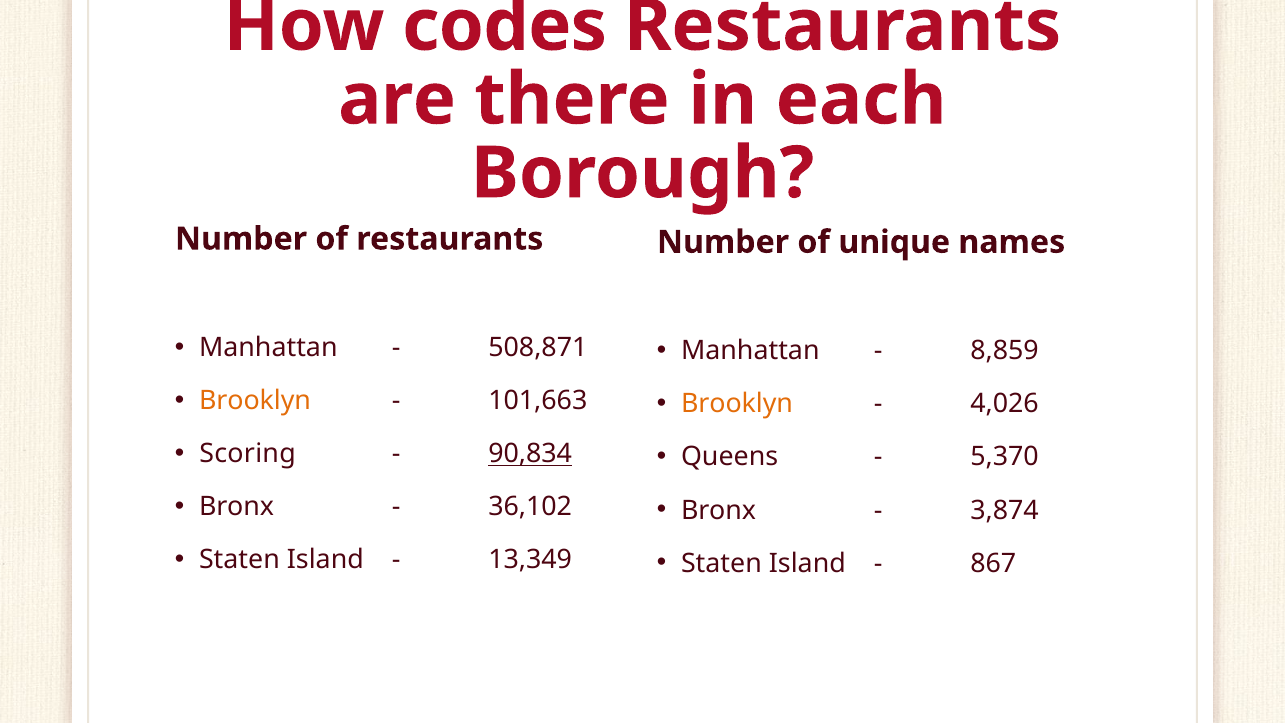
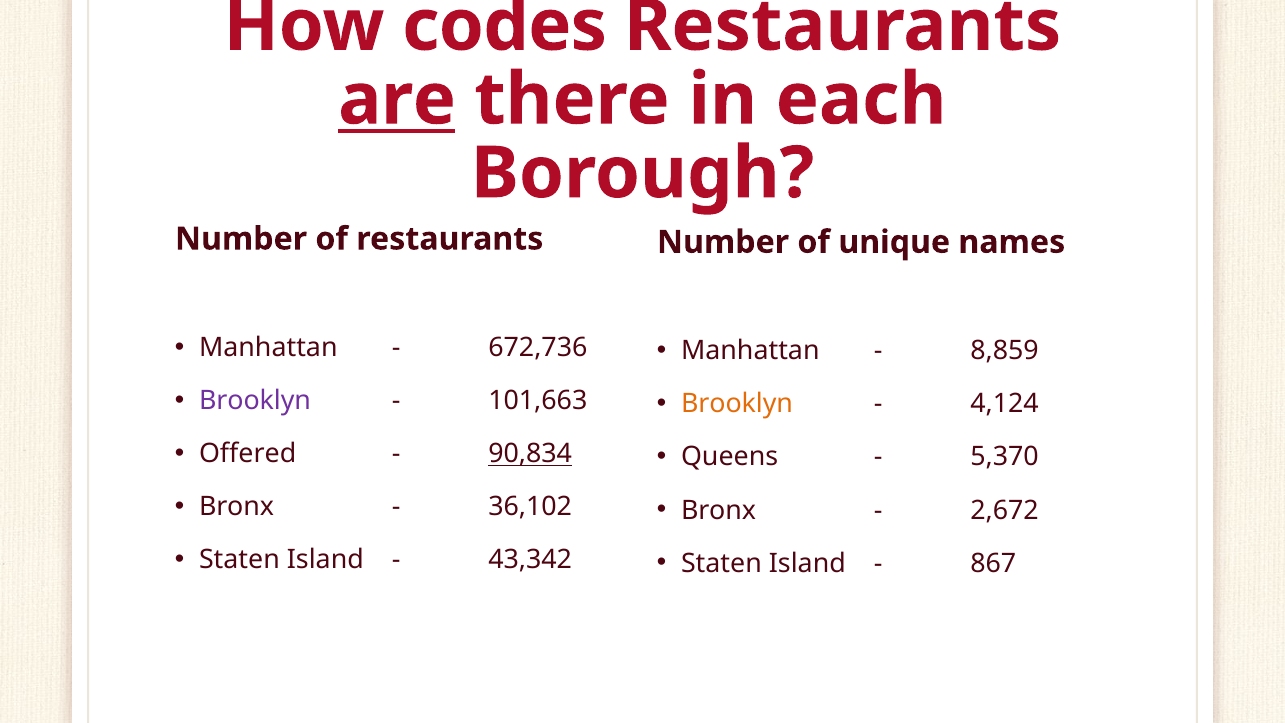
are underline: none -> present
508,871: 508,871 -> 672,736
Brooklyn at (255, 401) colour: orange -> purple
4,026: 4,026 -> 4,124
Scoring: Scoring -> Offered
3,874: 3,874 -> 2,672
13,349: 13,349 -> 43,342
